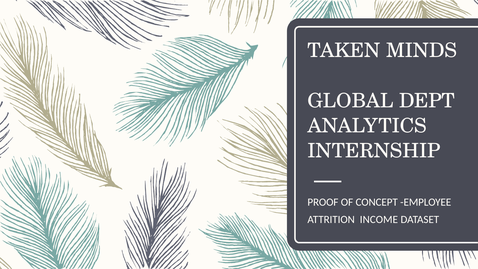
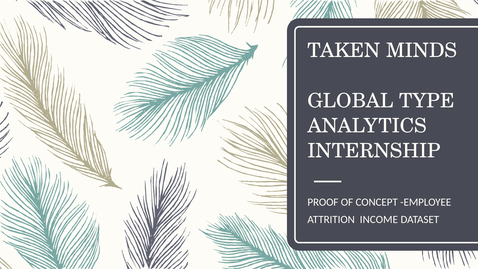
DEPT: DEPT -> TYPE
